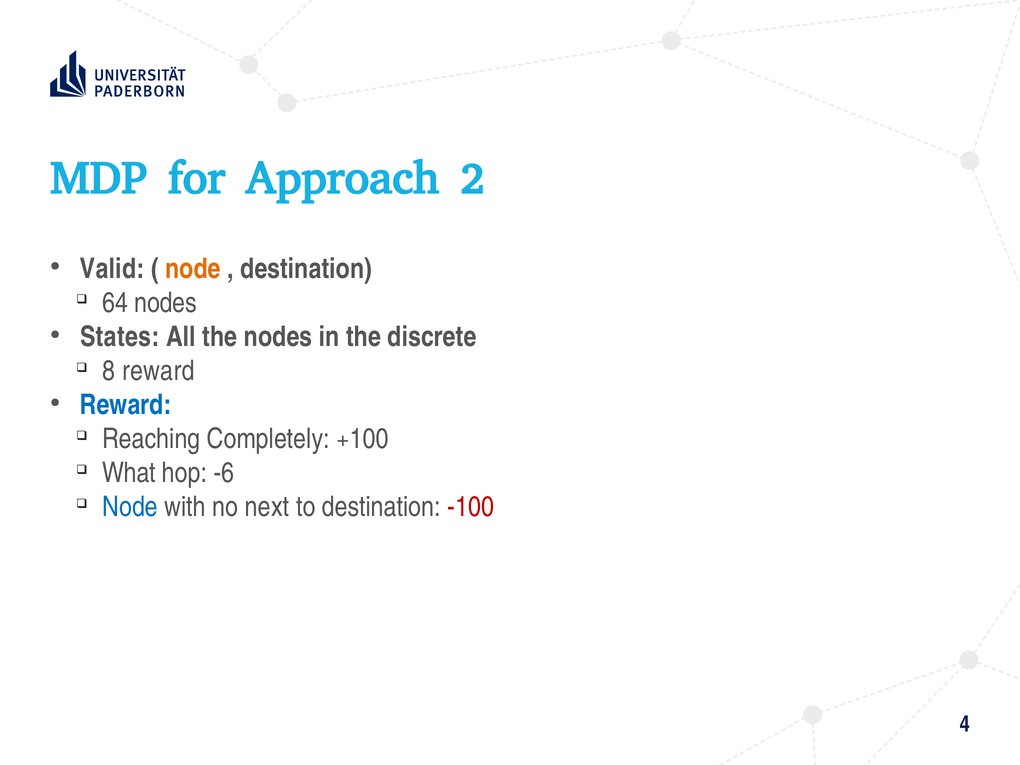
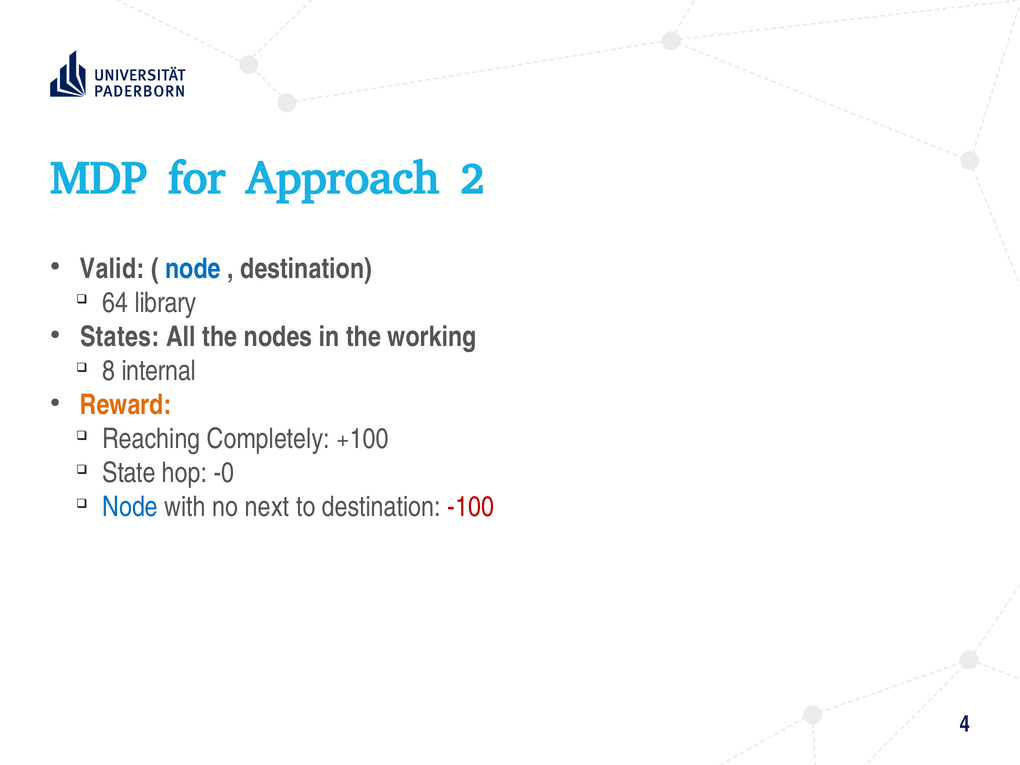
node at (193, 269) colour: orange -> blue
64 nodes: nodes -> library
discrete: discrete -> working
8 reward: reward -> internal
Reward at (126, 405) colour: blue -> orange
What: What -> State
-6: -6 -> -0
